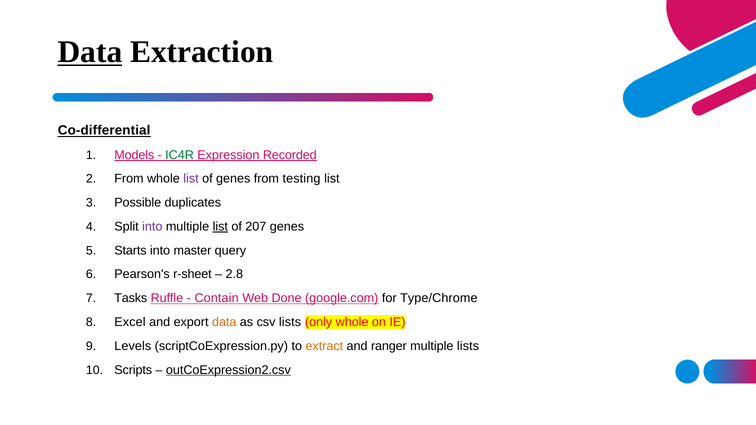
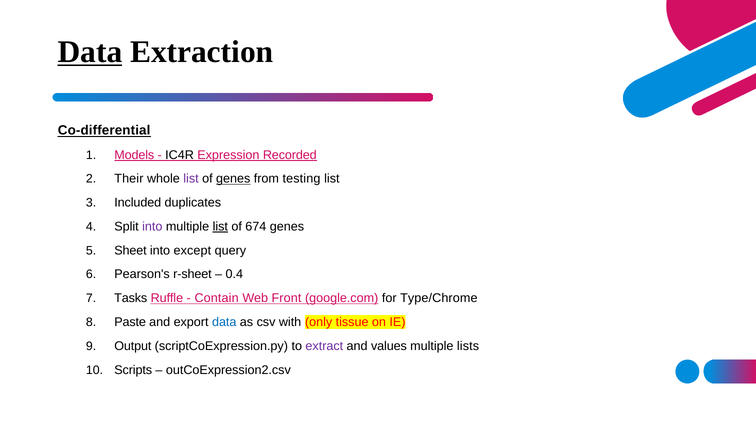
IC4R colour: green -> black
From at (129, 179): From -> Their
genes at (233, 179) underline: none -> present
Possible: Possible -> Included
207: 207 -> 674
Starts: Starts -> Sheet
master: master -> except
2.8: 2.8 -> 0.4
Done: Done -> Front
Excel: Excel -> Paste
data at (224, 322) colour: orange -> blue
csv lists: lists -> with
only whole: whole -> tissue
Levels: Levels -> Output
extract colour: orange -> purple
ranger: ranger -> values
outCoExpression2.csv underline: present -> none
